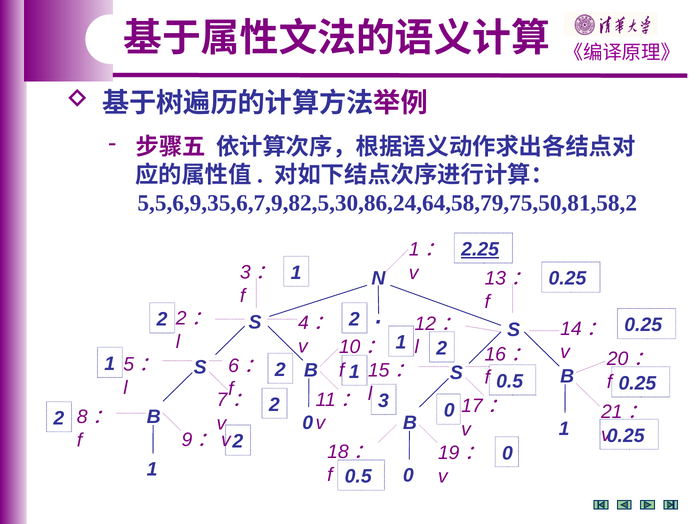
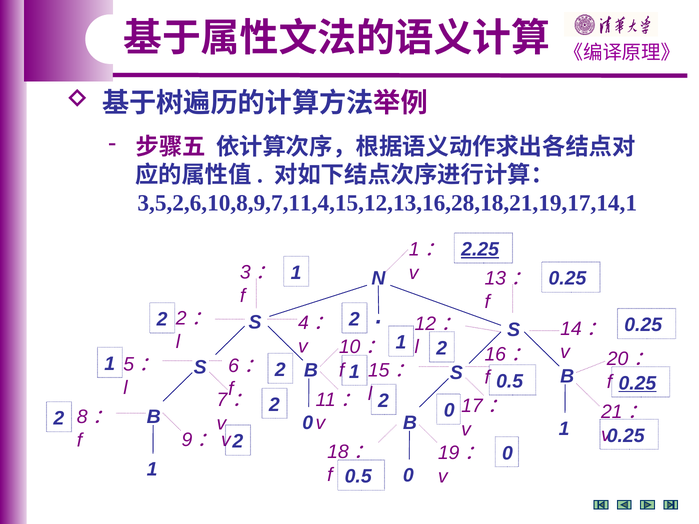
5,5,6,9,35,6,7,9,82,5,30,86,24,64,58,79,75,50,81,58,2: 5,5,6,9,35,6,7,9,82,5,30,86,24,64,58,79,75,50,81,58,2 -> 3,5,2,6,10,8,9,7,11,4,15,12,13,16,28,18,21,19,17,14,1
0.25 at (637, 383) underline: none -> present
3 at (383, 401): 3 -> 2
